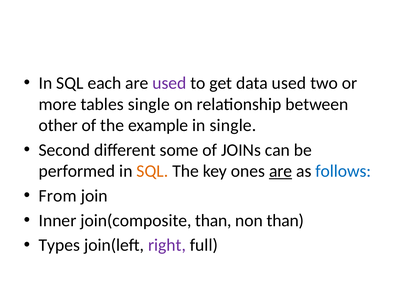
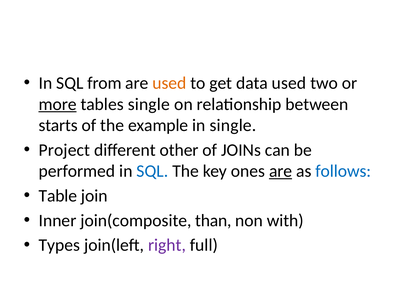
each: each -> from
used at (169, 83) colour: purple -> orange
more underline: none -> present
other: other -> starts
Second: Second -> Project
some: some -> other
SQL at (152, 171) colour: orange -> blue
From: From -> Table
non than: than -> with
